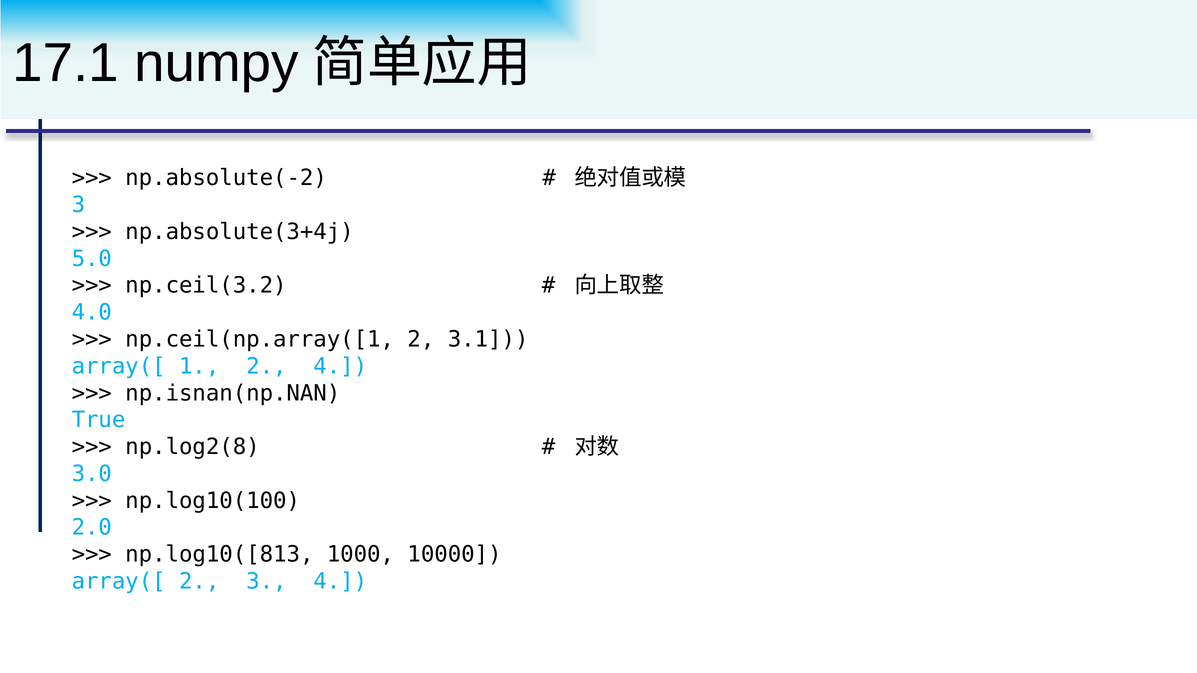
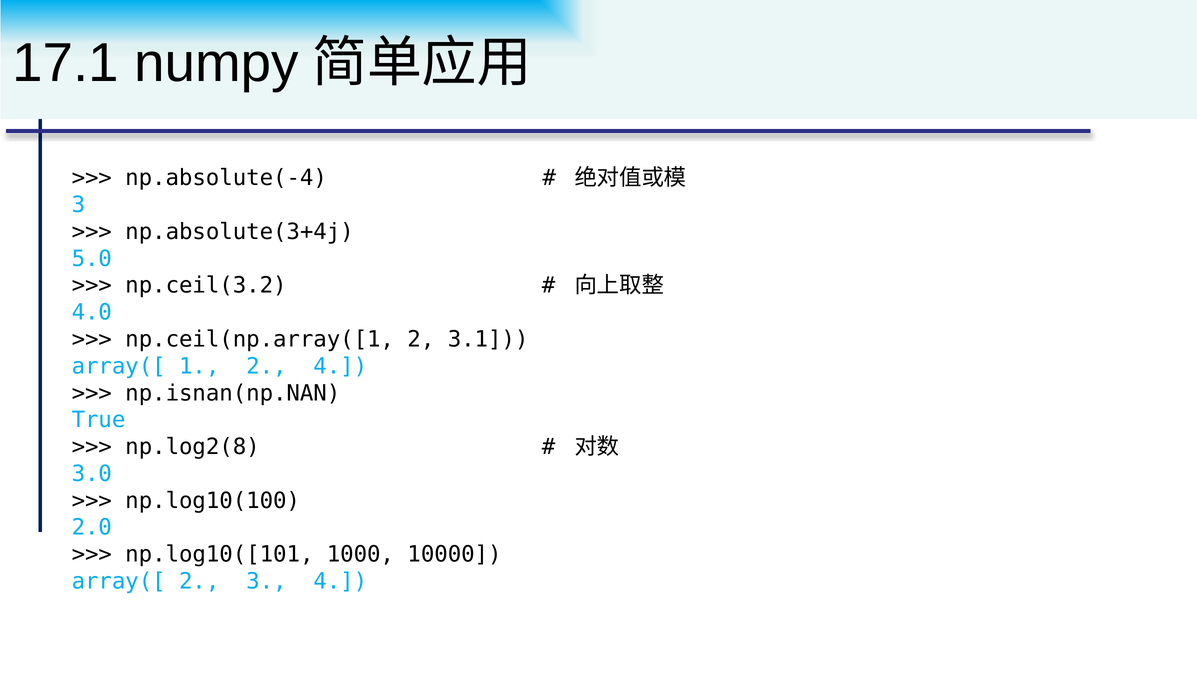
np.absolute(-2: np.absolute(-2 -> np.absolute(-4
np.log10([813: np.log10([813 -> np.log10([101
